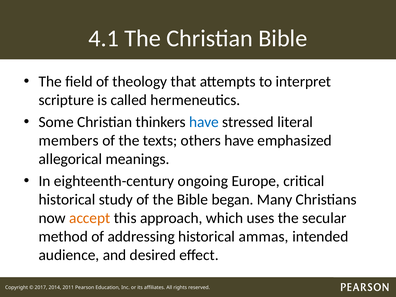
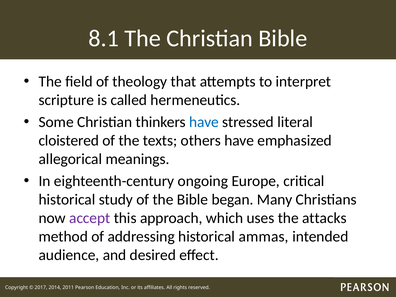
4.1: 4.1 -> 8.1
members: members -> cloistered
accept colour: orange -> purple
secular: secular -> attacks
